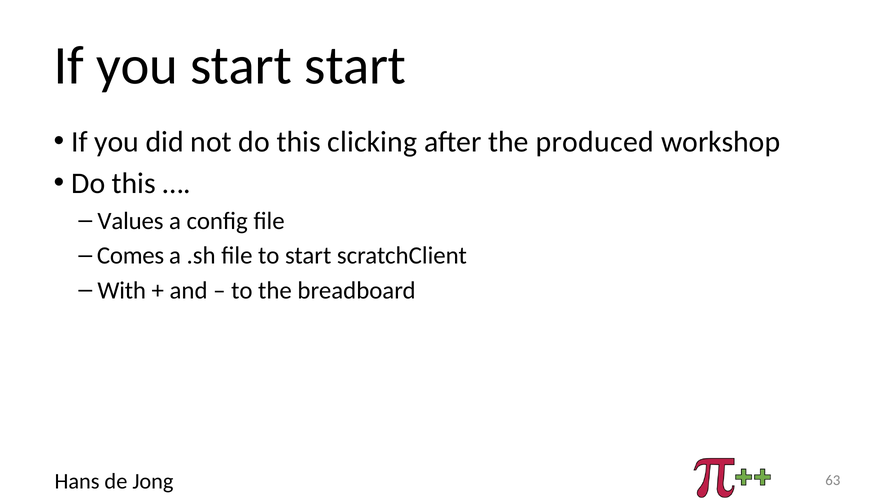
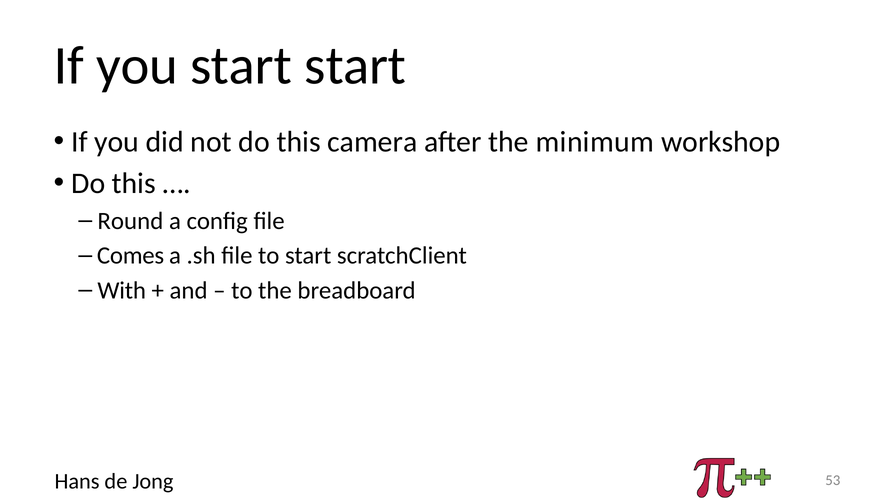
clicking: clicking -> camera
produced: produced -> minimum
Values: Values -> Round
63: 63 -> 53
